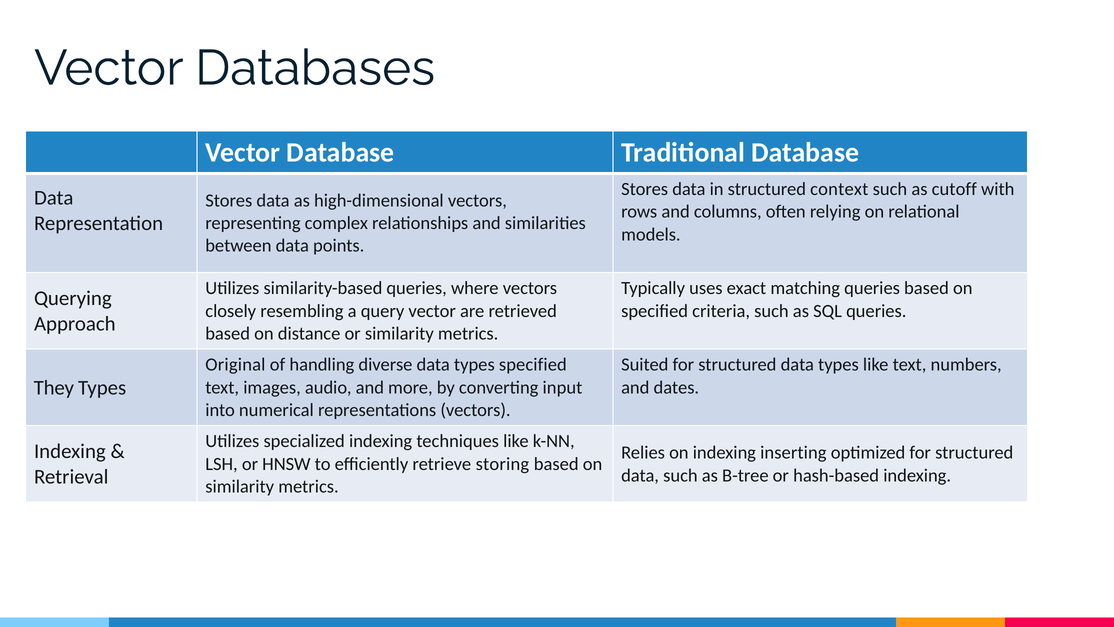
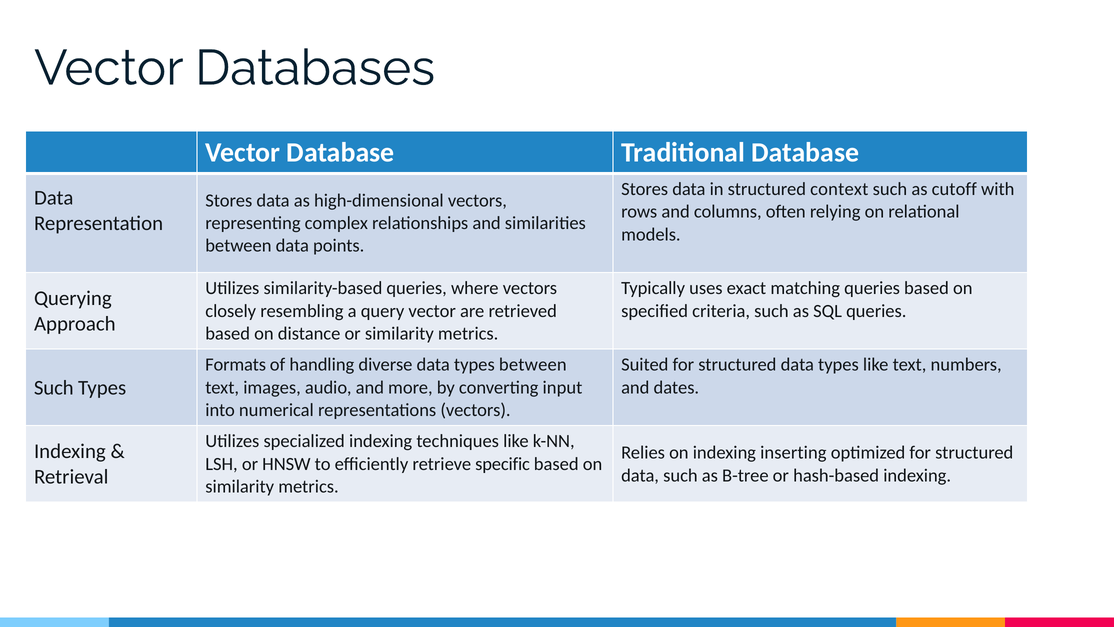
Original: Original -> Formats
types specified: specified -> between
They at (54, 387): They -> Such
storing: storing -> specific
